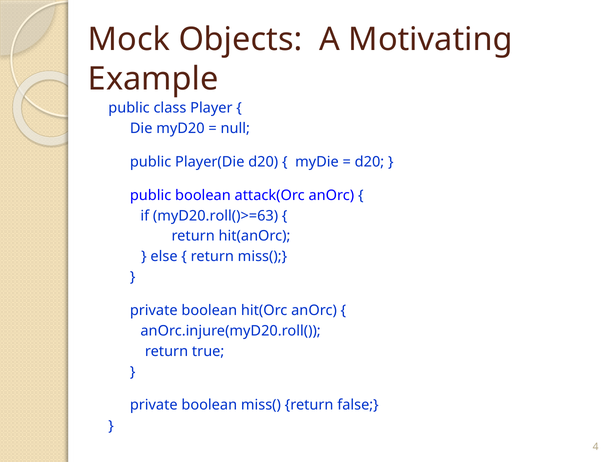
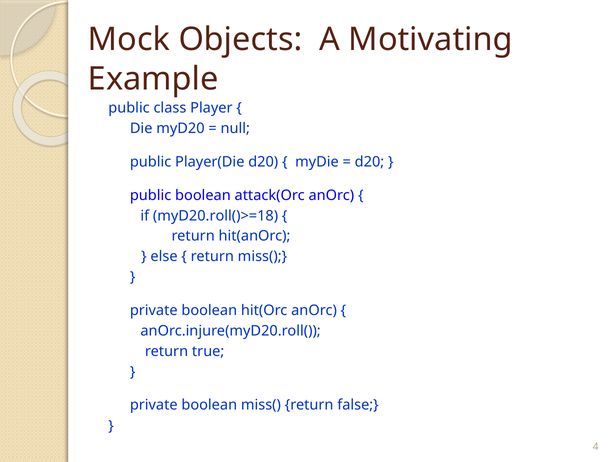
myD20.roll()>=63: myD20.roll()>=63 -> myD20.roll()>=18
